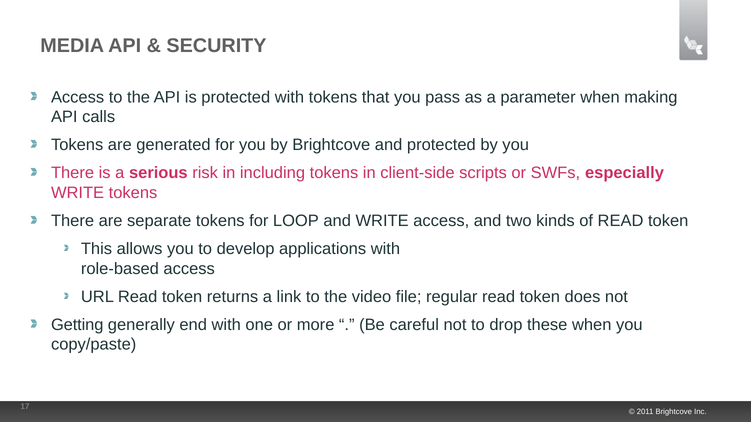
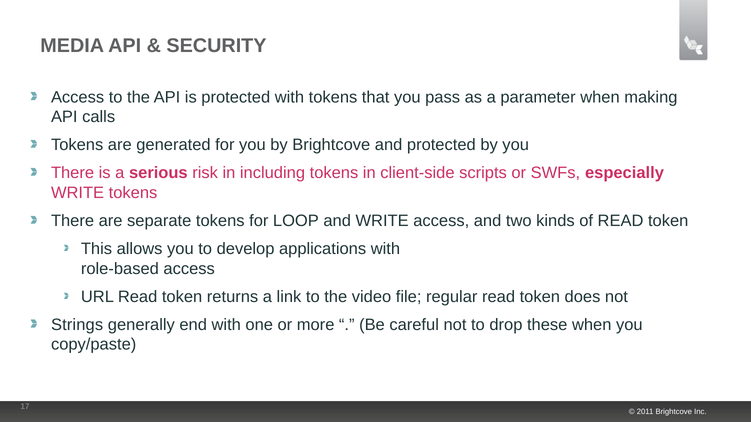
Getting: Getting -> Strings
